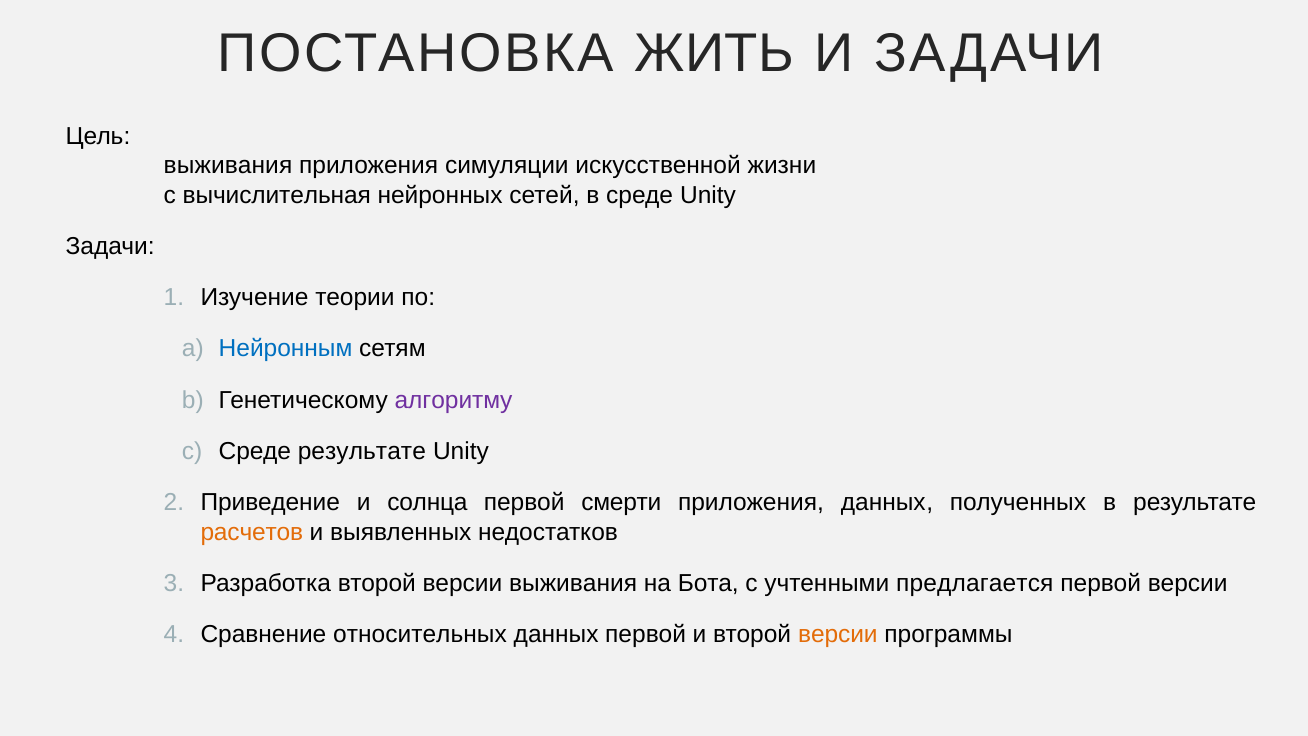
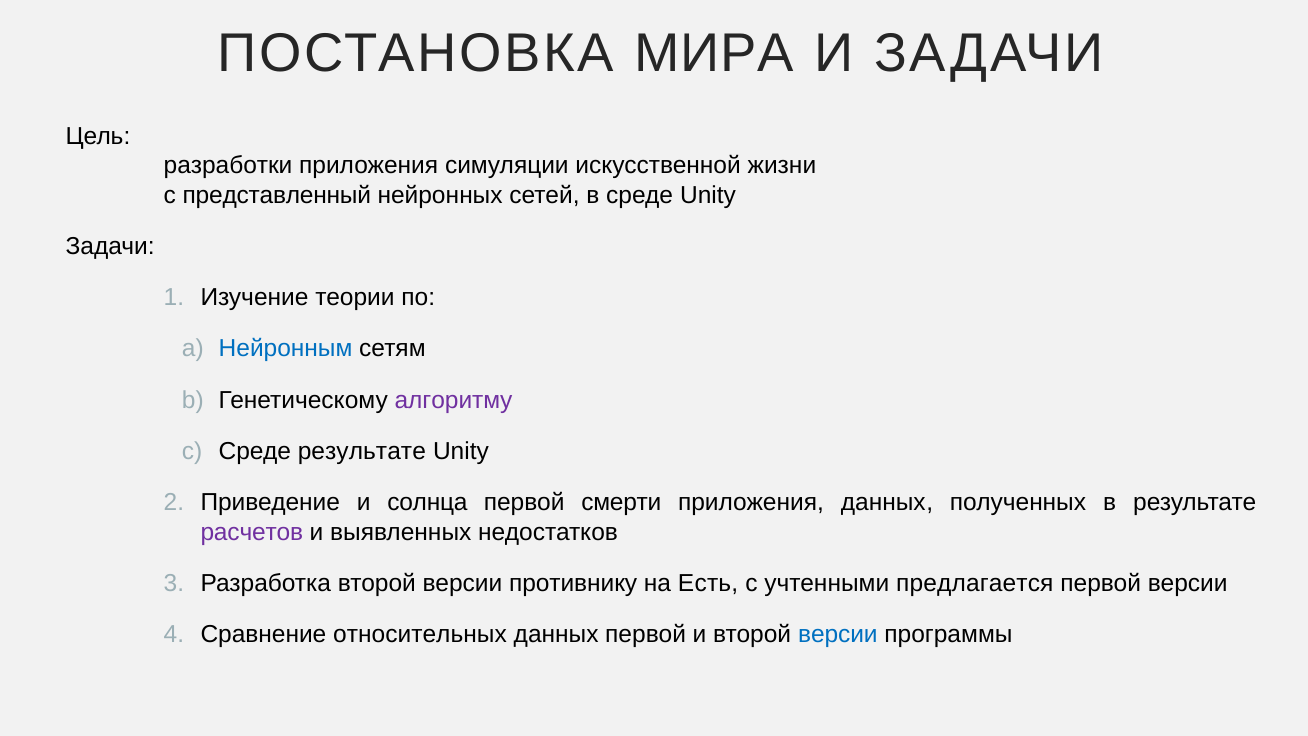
ЖИТЬ: ЖИТЬ -> МИРА
выживания at (228, 166): выживания -> разработки
вычислительная: вычислительная -> представленный
расчетов colour: orange -> purple
версии выживания: выживания -> противнику
Бота: Бота -> Есть
версии at (838, 634) colour: orange -> blue
